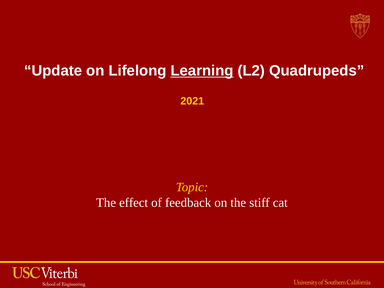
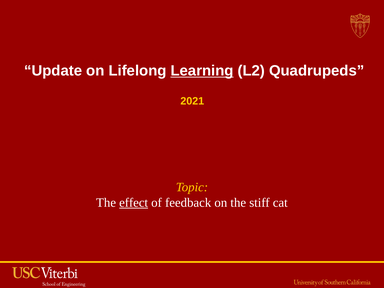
effect underline: none -> present
